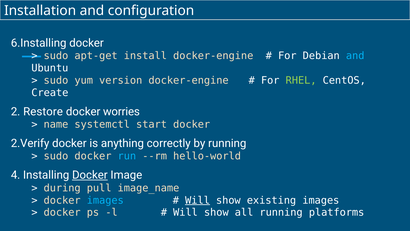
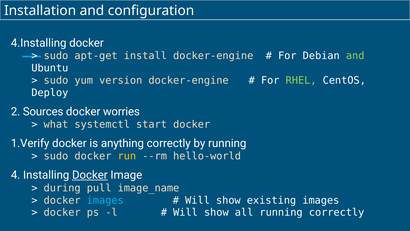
6.Installing: 6.Installing -> 4.Installing
and at (355, 56) colour: light blue -> light green
Create: Create -> Deploy
Restore: Restore -> Sources
name: name -> what
2.Verify: 2.Verify -> 1.Verify
run colour: light blue -> yellow
Will at (198, 200) underline: present -> none
running platforms: platforms -> correctly
